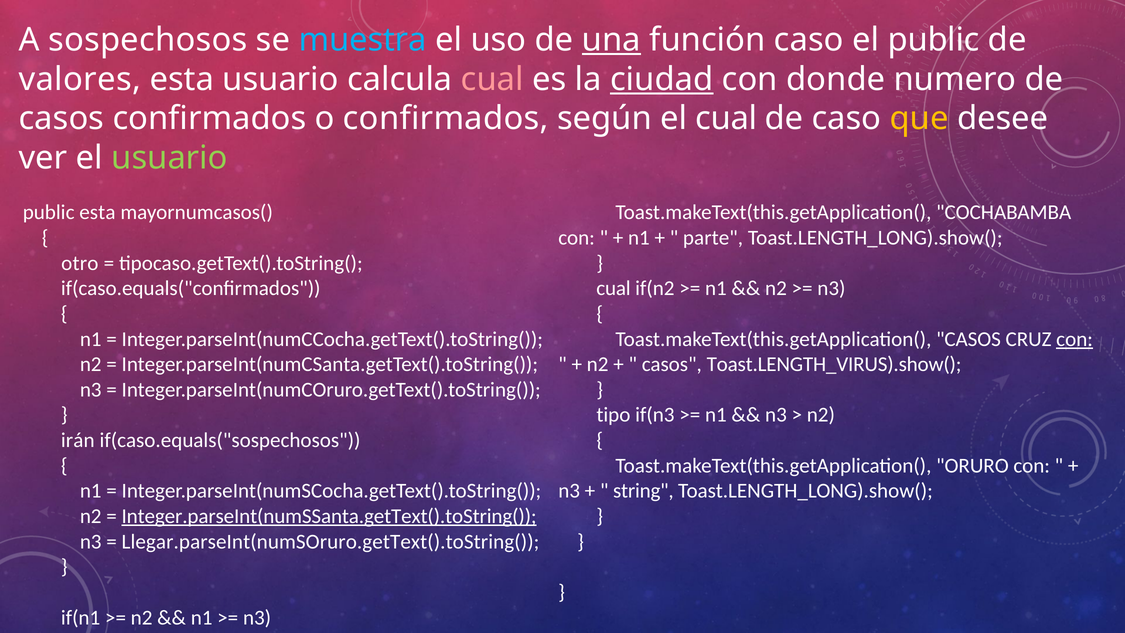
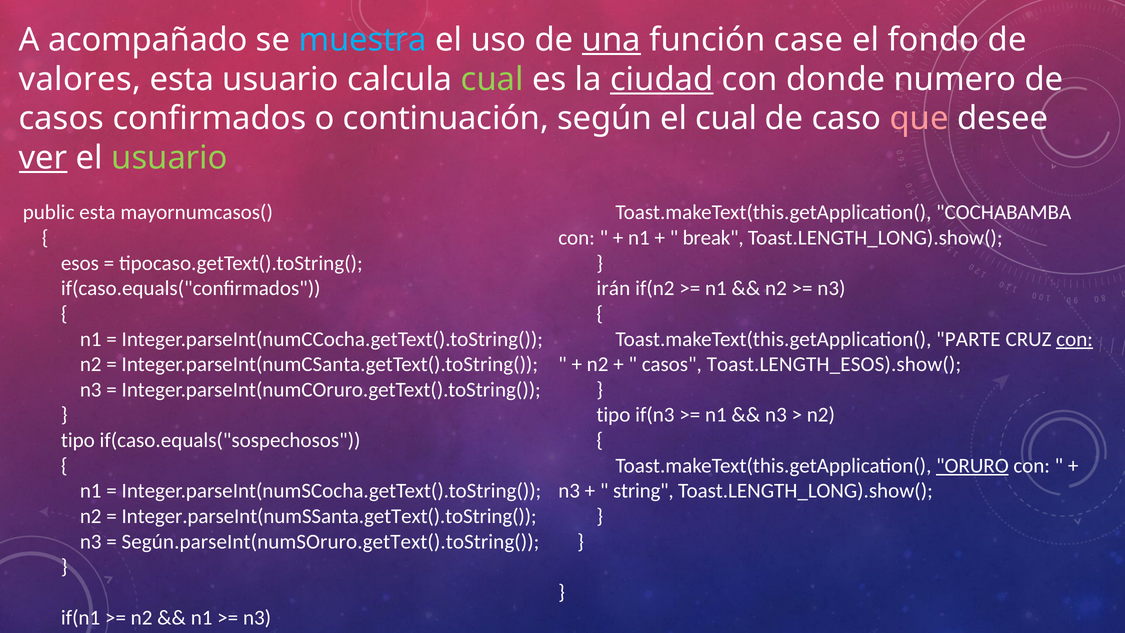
sospechosos: sospechosos -> acompañado
función caso: caso -> case
el public: public -> fondo
cual at (492, 79) colour: pink -> light green
o confirmados: confirmados -> continuación
que colour: yellow -> pink
ver underline: none -> present
parte: parte -> break
otro: otro -> esos
cual at (614, 288): cual -> irán
Toast.makeText(this.getApplication( CASOS: CASOS -> PARTE
Toast.LENGTH_VIRUS).show(: Toast.LENGTH_VIRUS).show( -> Toast.LENGTH_ESOS).show(
irán at (78, 440): irán -> tipo
ORURO underline: none -> present
Integer.parseInt(numSSanta.getText().toString( underline: present -> none
Llegar.parseInt(numSOruro.getText().toString(: Llegar.parseInt(numSOruro.getText().toString( -> Según.parseInt(numSOruro.getText().toString(
